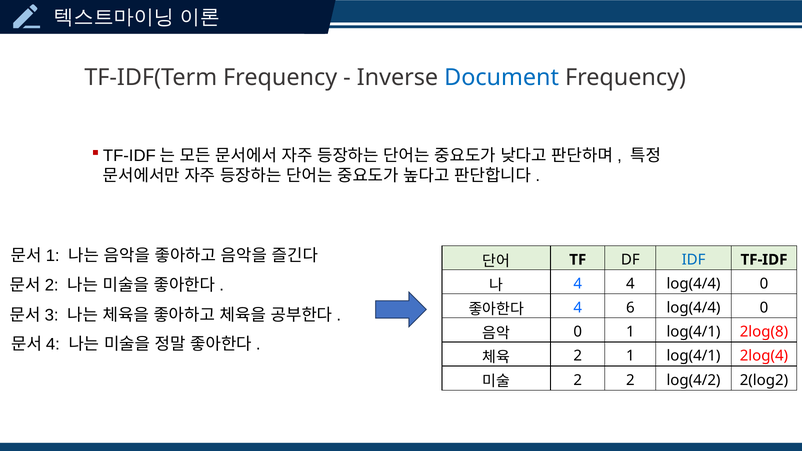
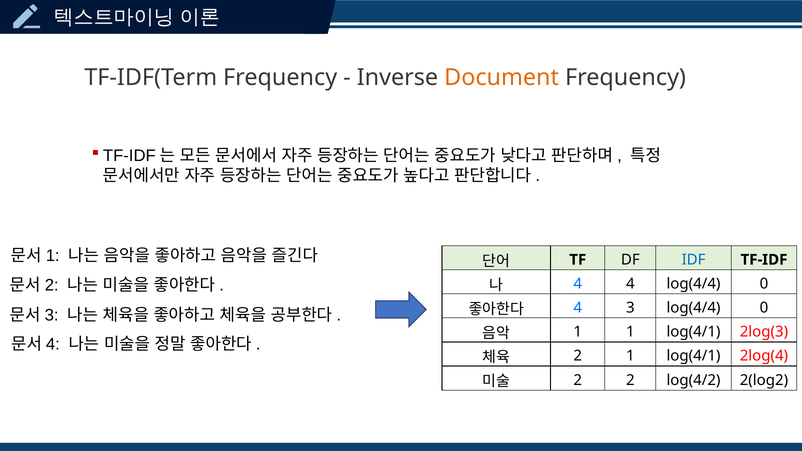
Document colour: blue -> orange
6: 6 -> 3
0 at (578, 332): 0 -> 1
2log(8: 2log(8 -> 2log(3
